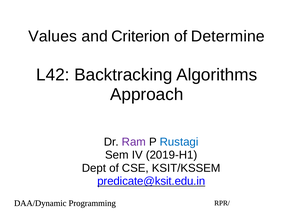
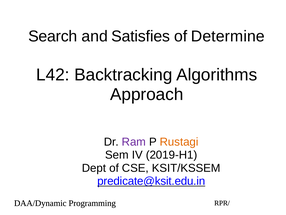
Values: Values -> Search
Criterion: Criterion -> Satisfies
Rustagi colour: blue -> orange
